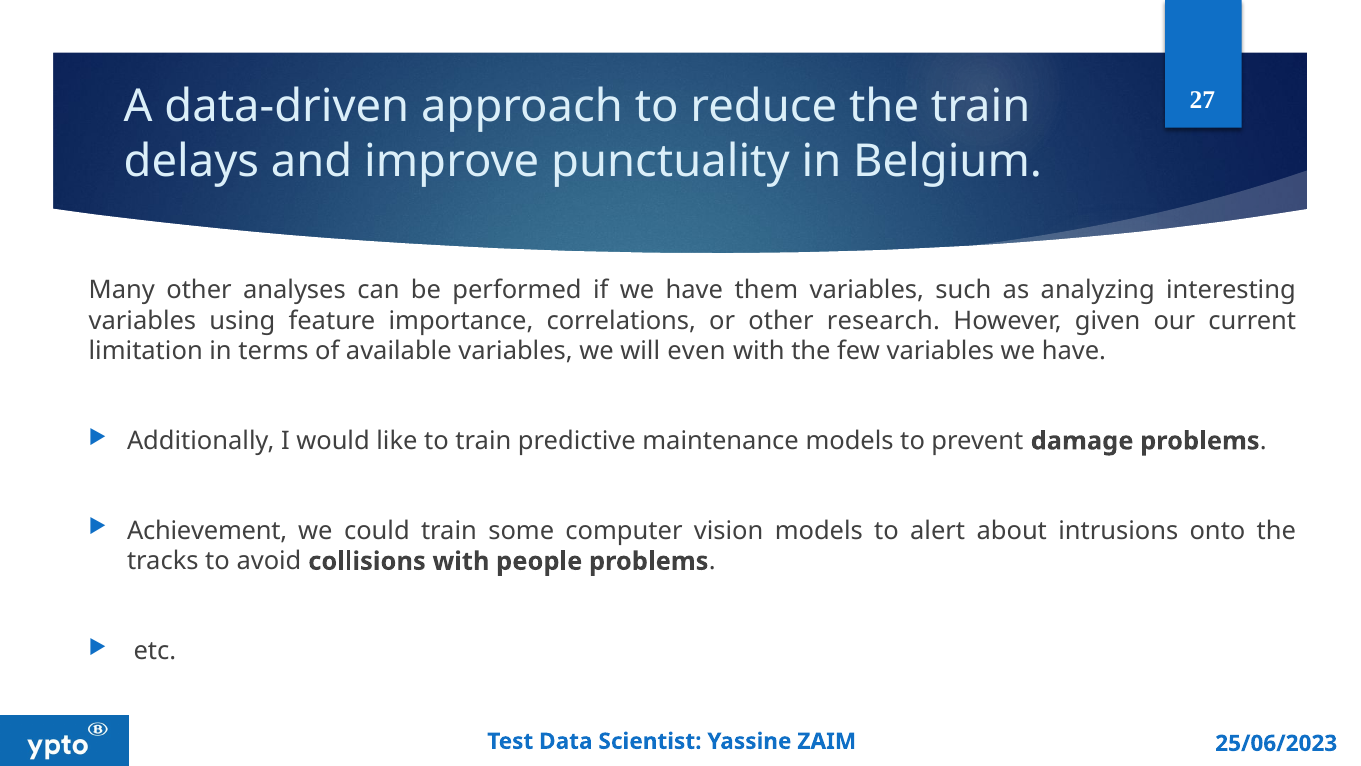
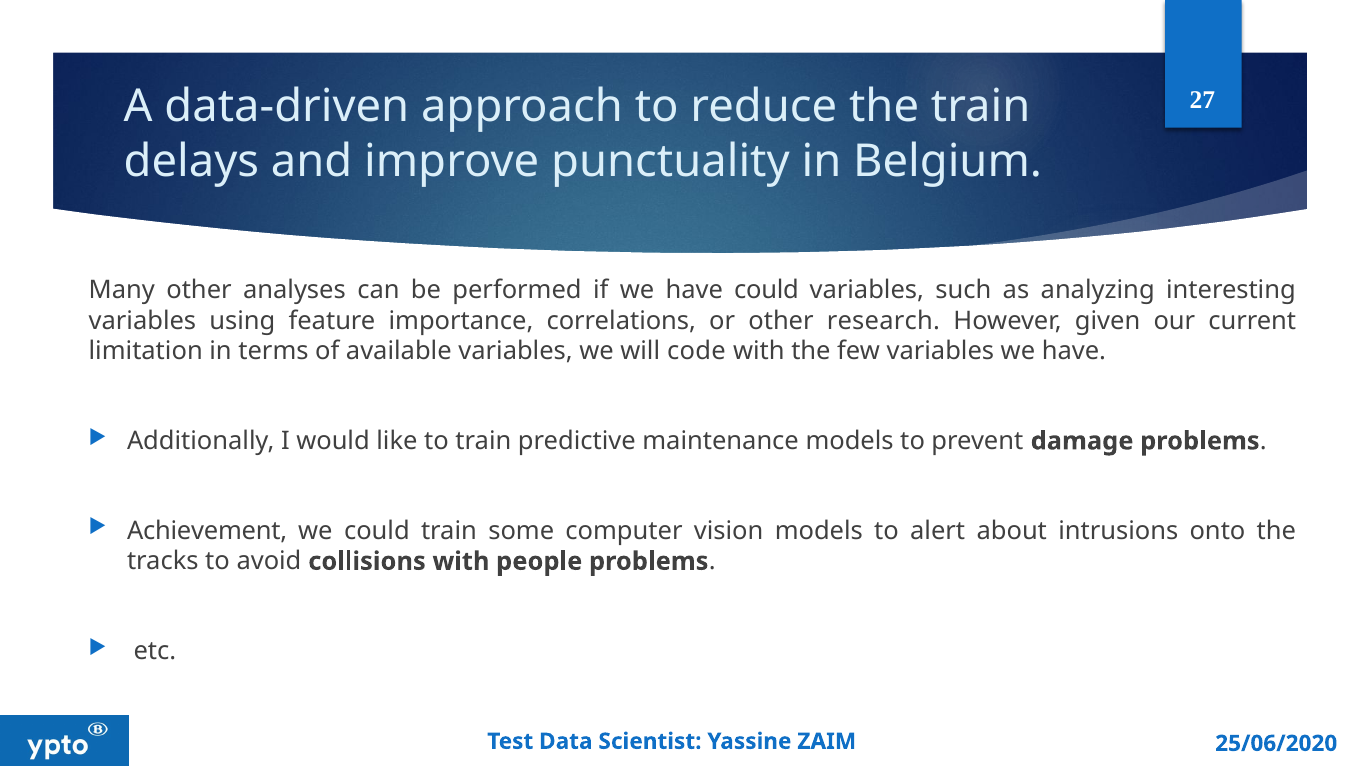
have them: them -> could
even: even -> code
25/06/2023: 25/06/2023 -> 25/06/2020
